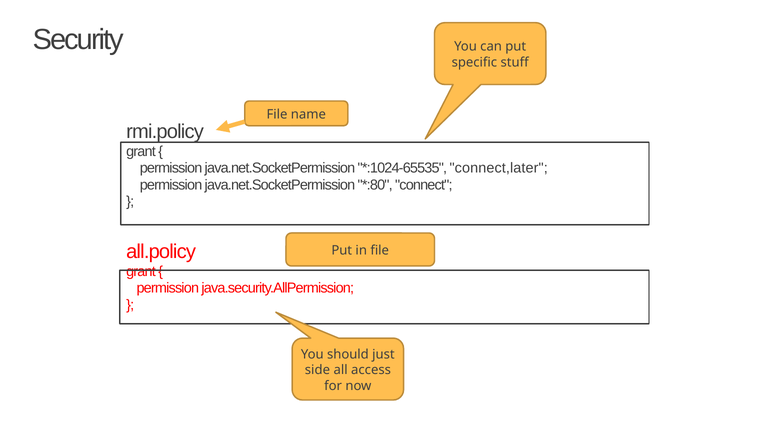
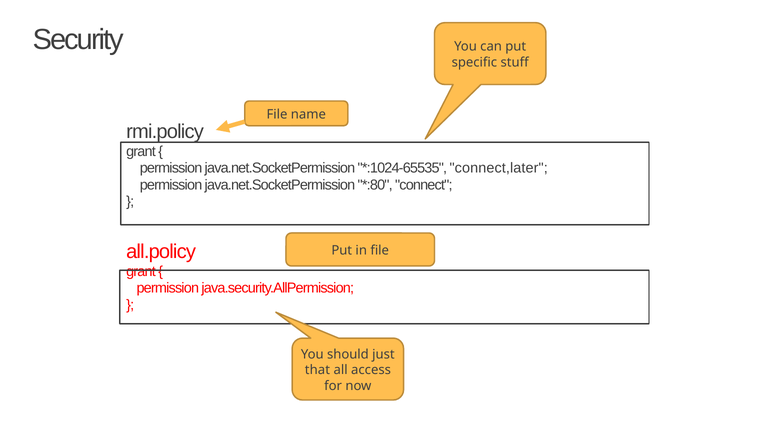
side: side -> that
